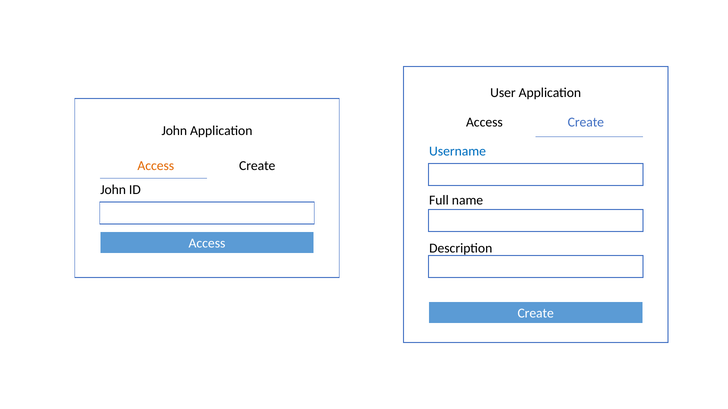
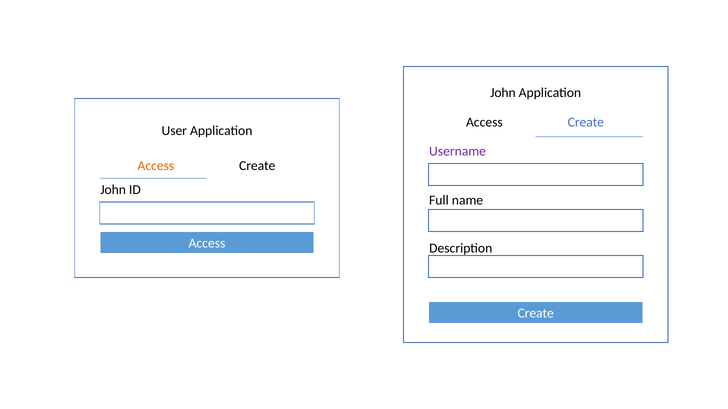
User at (503, 93): User -> John
John at (174, 131): John -> User
Username colour: blue -> purple
